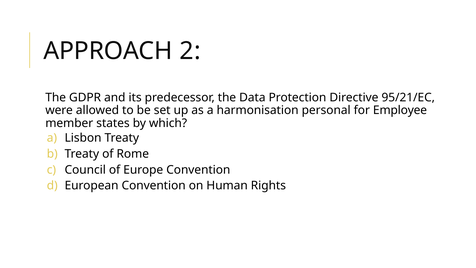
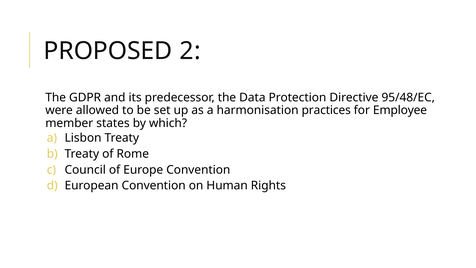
APPROACH: APPROACH -> PROPOSED
95/21/EC: 95/21/EC -> 95/48/EC
personal: personal -> practices
